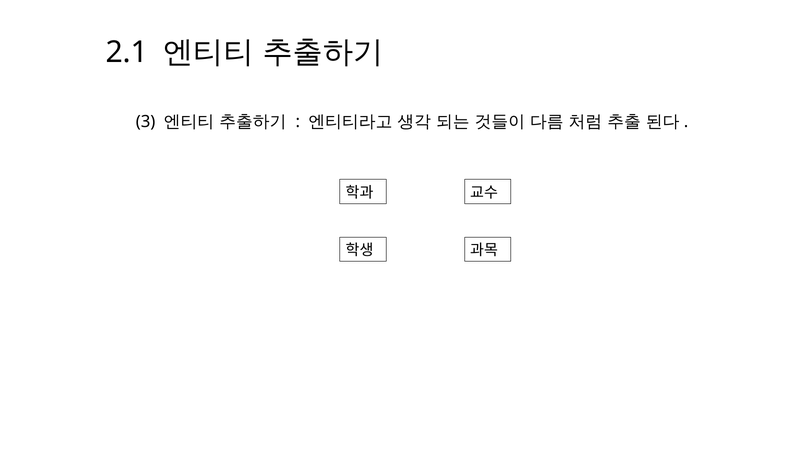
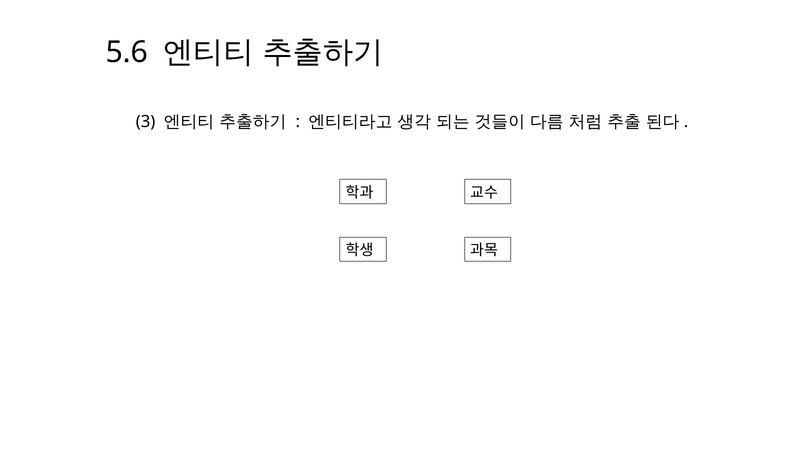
2.1: 2.1 -> 5.6
